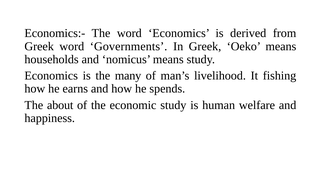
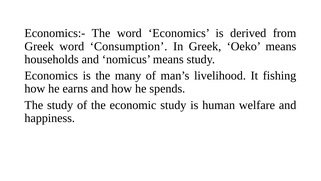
Governments: Governments -> Consumption
The about: about -> study
